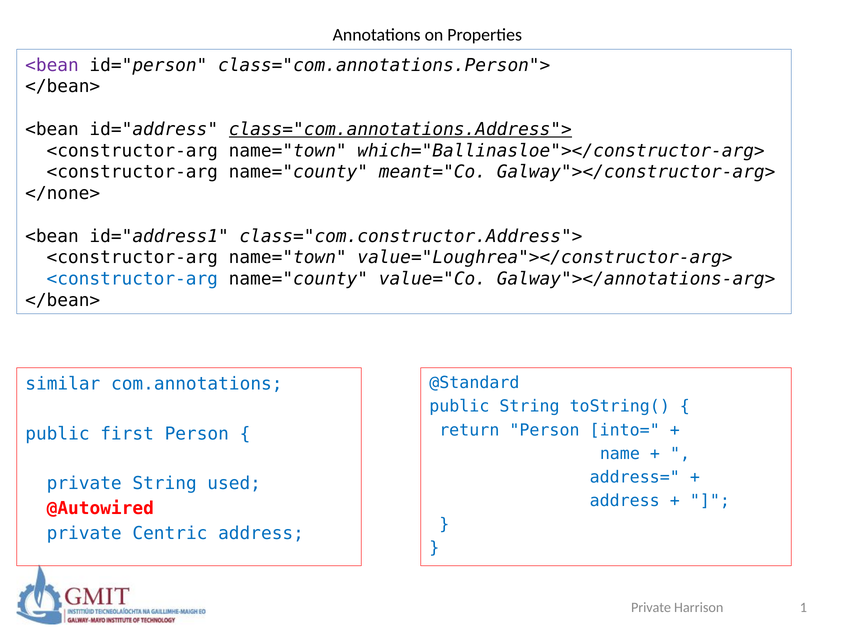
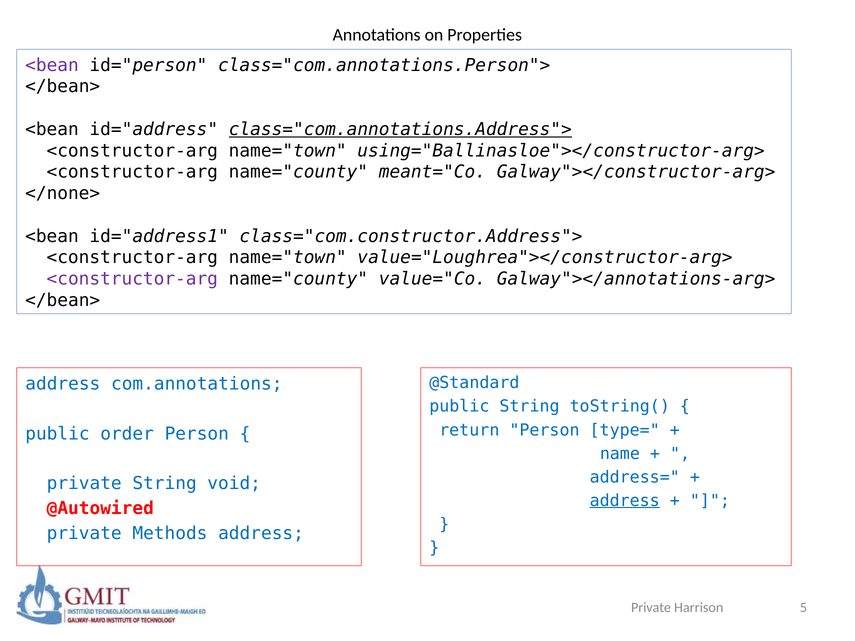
which="Ballinasloe"></constructor-arg>: which="Ballinasloe"></constructor-arg> -> using="Ballinasloe"></constructor-arg>
<constructor-arg at (132, 279) colour: blue -> purple
similar at (63, 384): similar -> address
into=: into= -> type=
first: first -> order
used: used -> void
address at (625, 501) underline: none -> present
Centric: Centric -> Methods
1: 1 -> 5
